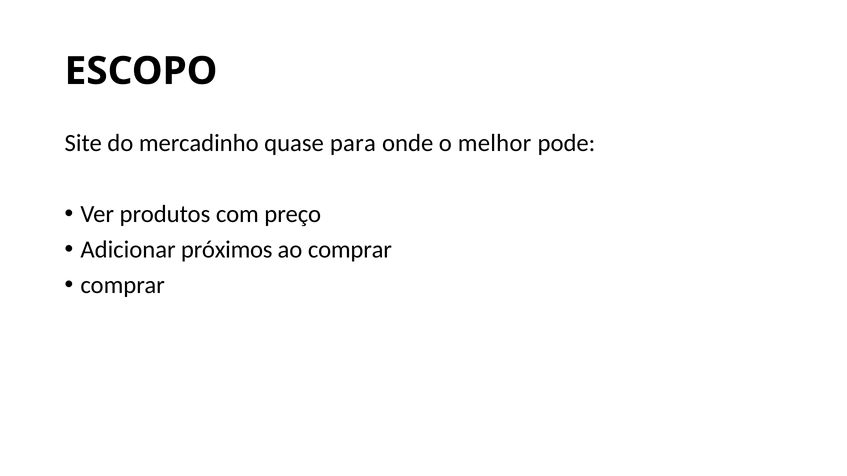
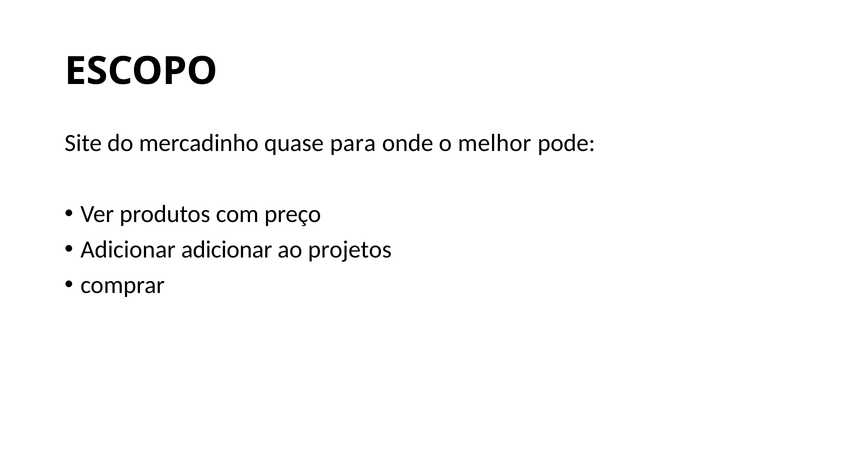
Adicionar próximos: próximos -> adicionar
ao comprar: comprar -> projetos
